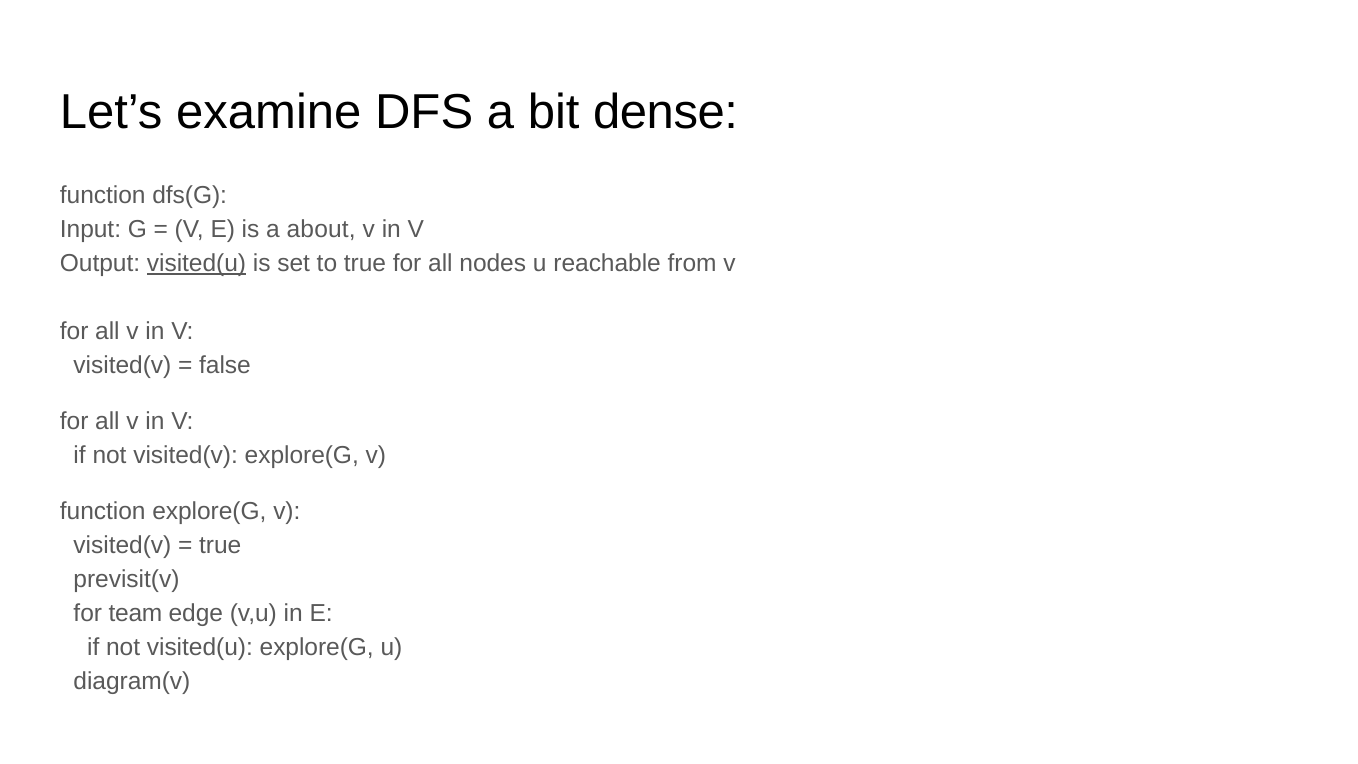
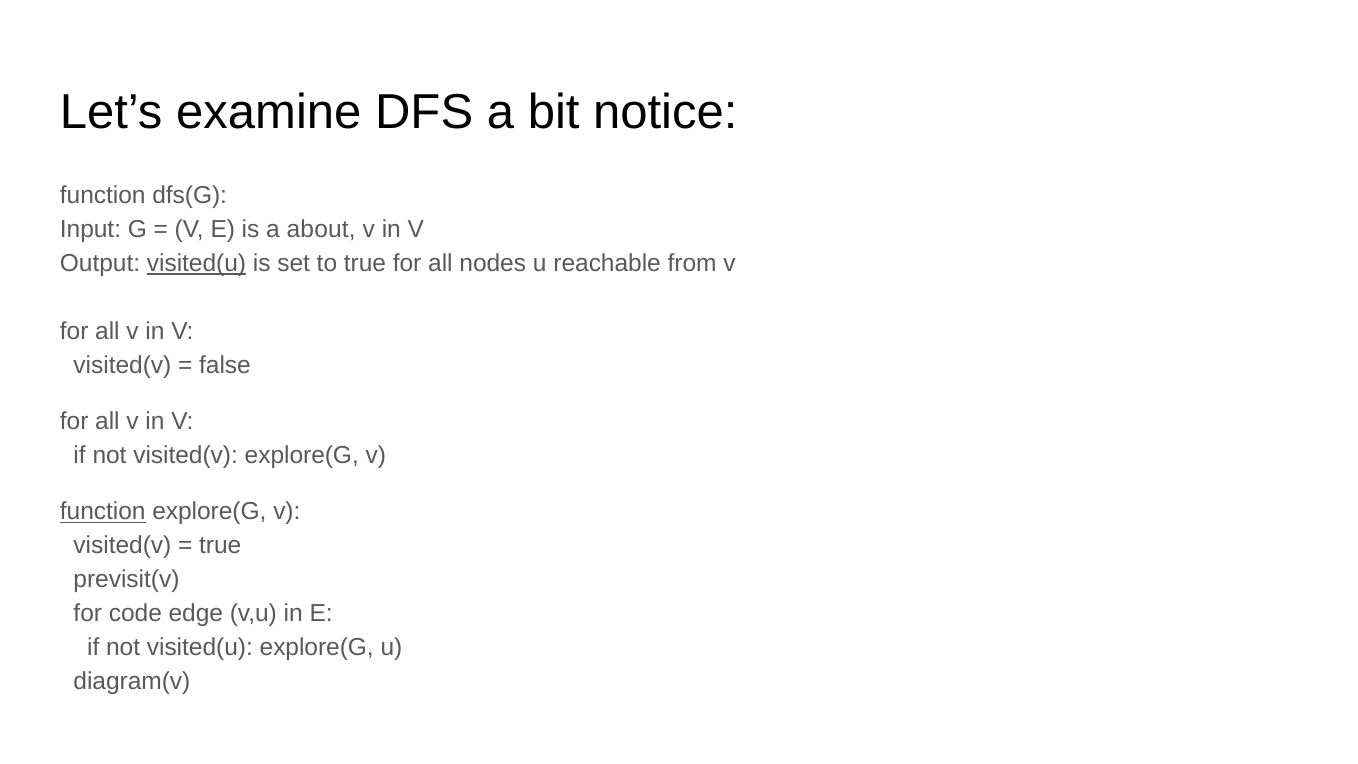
dense: dense -> notice
function at (103, 512) underline: none -> present
team: team -> code
